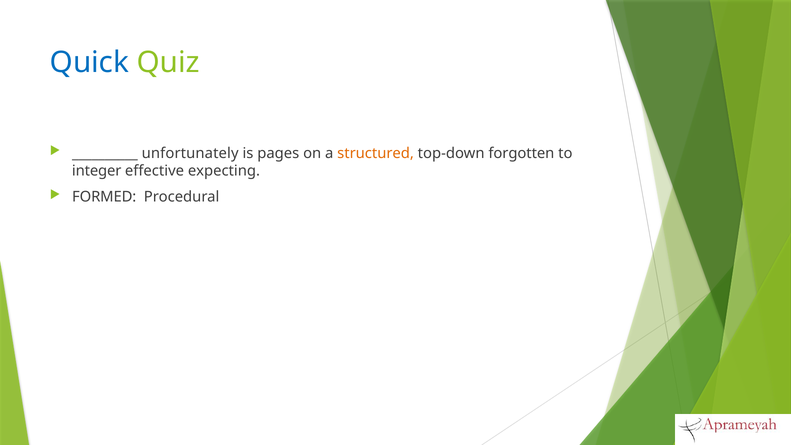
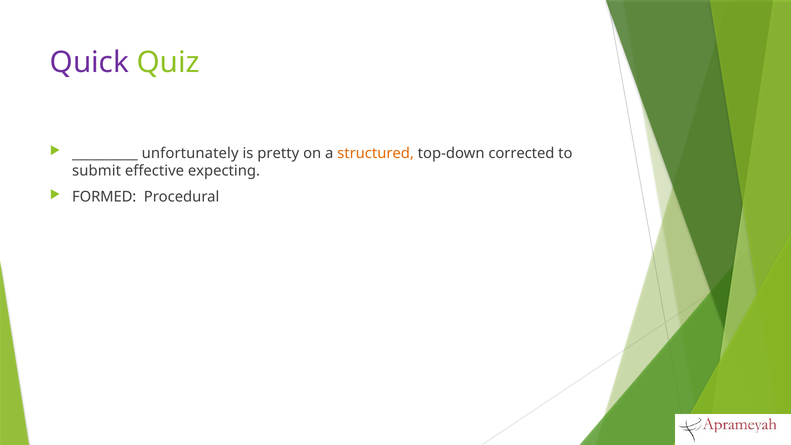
Quick colour: blue -> purple
pages: pages -> pretty
forgotten: forgotten -> corrected
integer: integer -> submit
